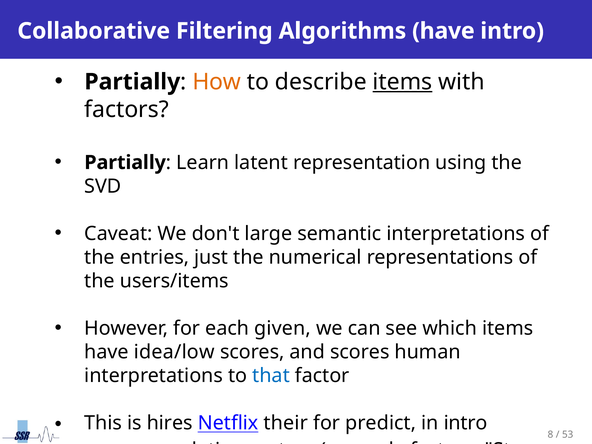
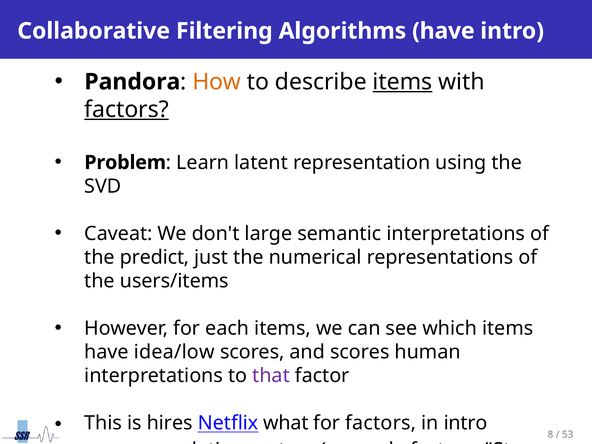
Partially at (132, 82): Partially -> Pandora
factors at (127, 109) underline: none -> present
Partially at (125, 163): Partially -> Problem
entries: entries -> predict
each given: given -> items
that colour: blue -> purple
their: their -> what
for predict: predict -> factors
